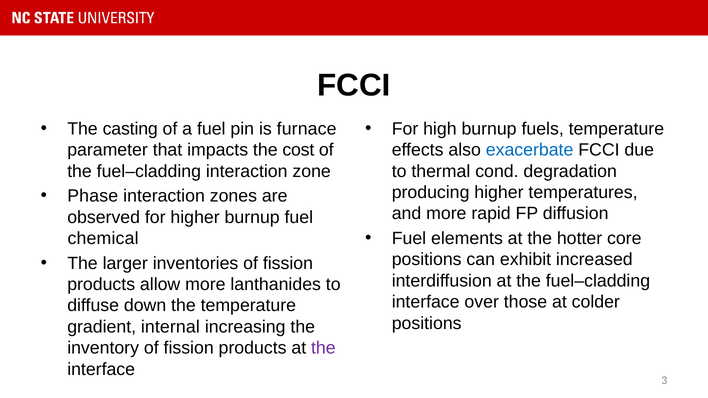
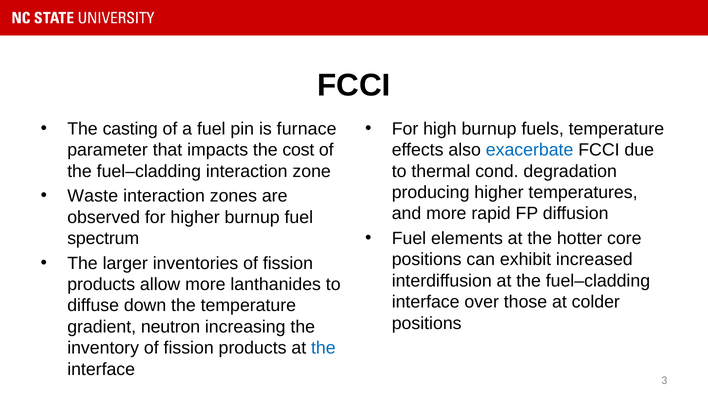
Phase: Phase -> Waste
chemical: chemical -> spectrum
internal: internal -> neutron
the at (323, 348) colour: purple -> blue
